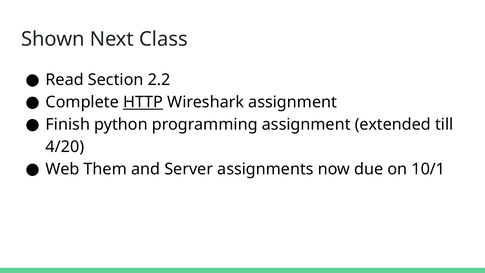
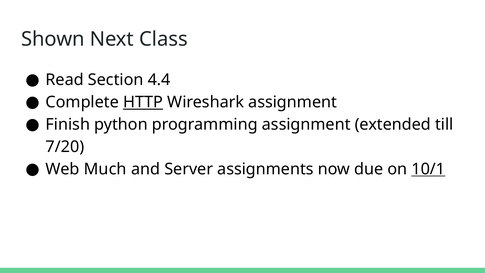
2.2: 2.2 -> 4.4
4/20: 4/20 -> 7/20
Them: Them -> Much
10/1 underline: none -> present
